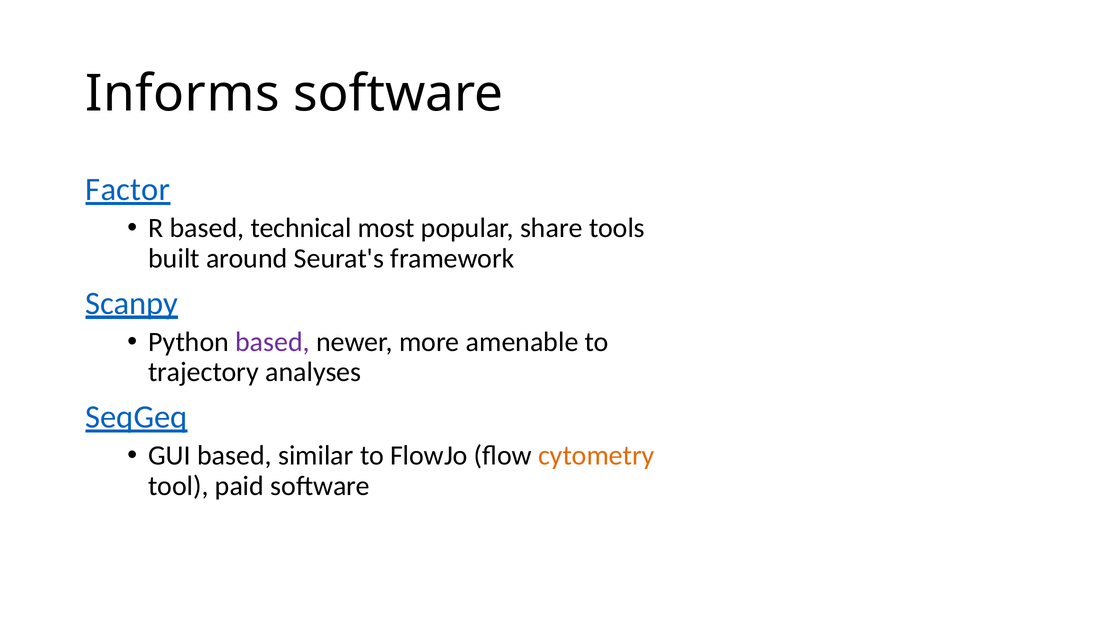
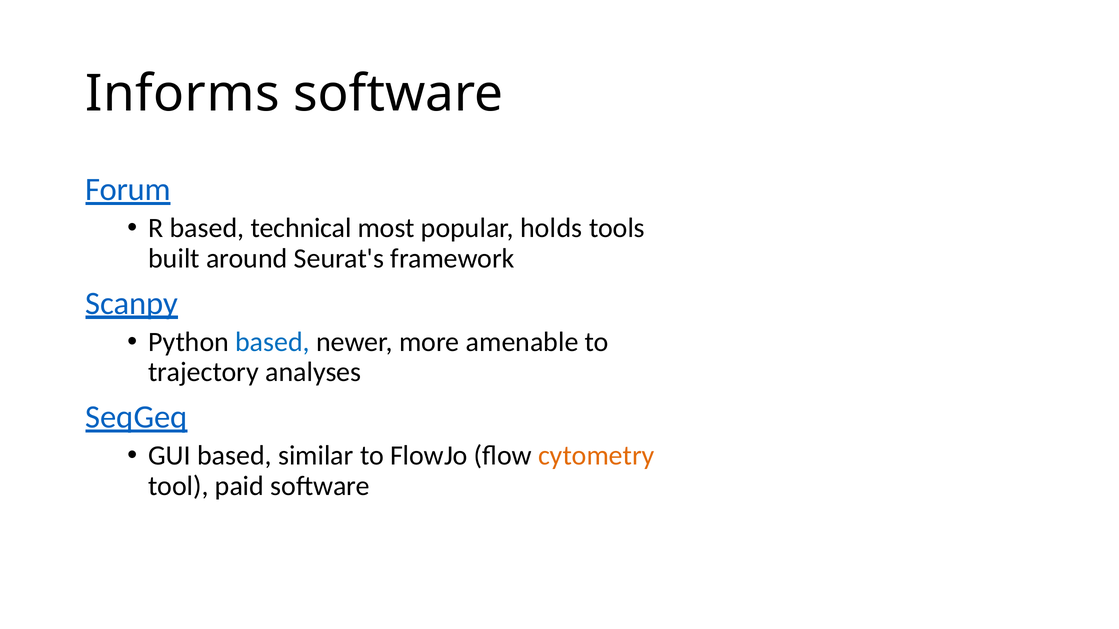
Factor: Factor -> Forum
share: share -> holds
based at (273, 342) colour: purple -> blue
